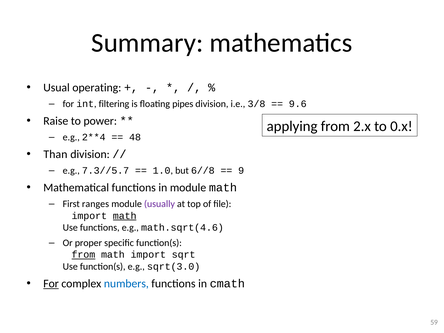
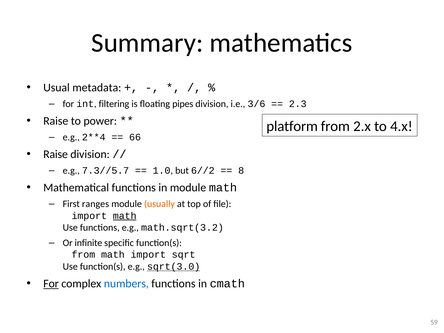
operating: operating -> metadata
3/8: 3/8 -> 3/6
9.6: 9.6 -> 2.3
applying: applying -> platform
0.x: 0.x -> 4.x
48: 48 -> 66
Than at (55, 154): Than -> Raise
6//8: 6//8 -> 6//2
9: 9 -> 8
usually colour: purple -> orange
math.sqrt(4.6: math.sqrt(4.6 -> math.sqrt(3.2
proper: proper -> infinite
from at (83, 255) underline: present -> none
sqrt(3.0 underline: none -> present
